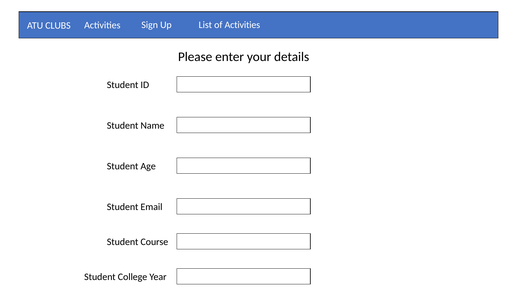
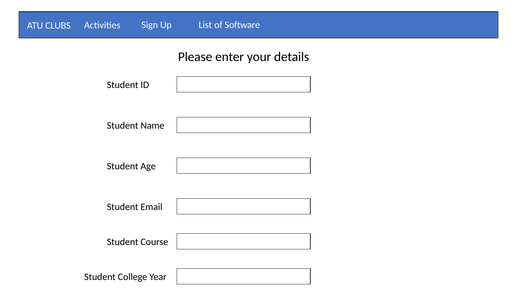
of Activities: Activities -> Software
